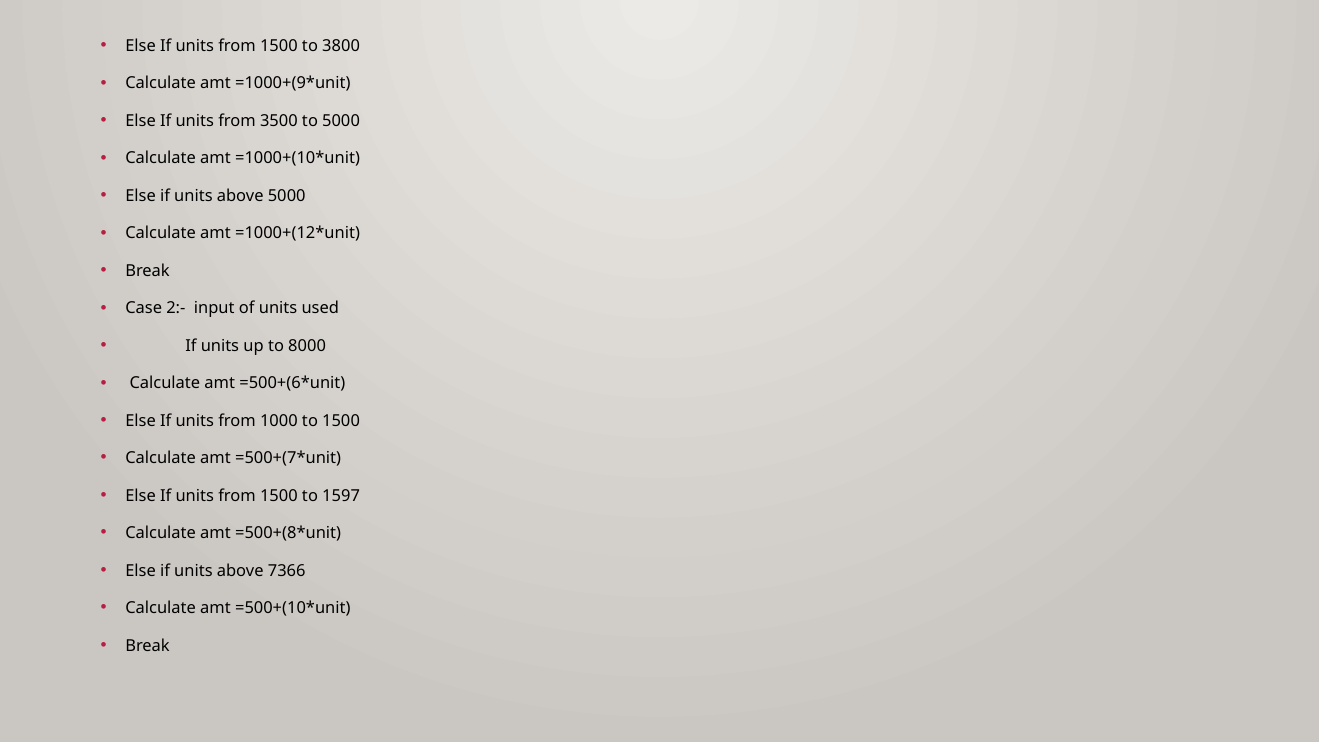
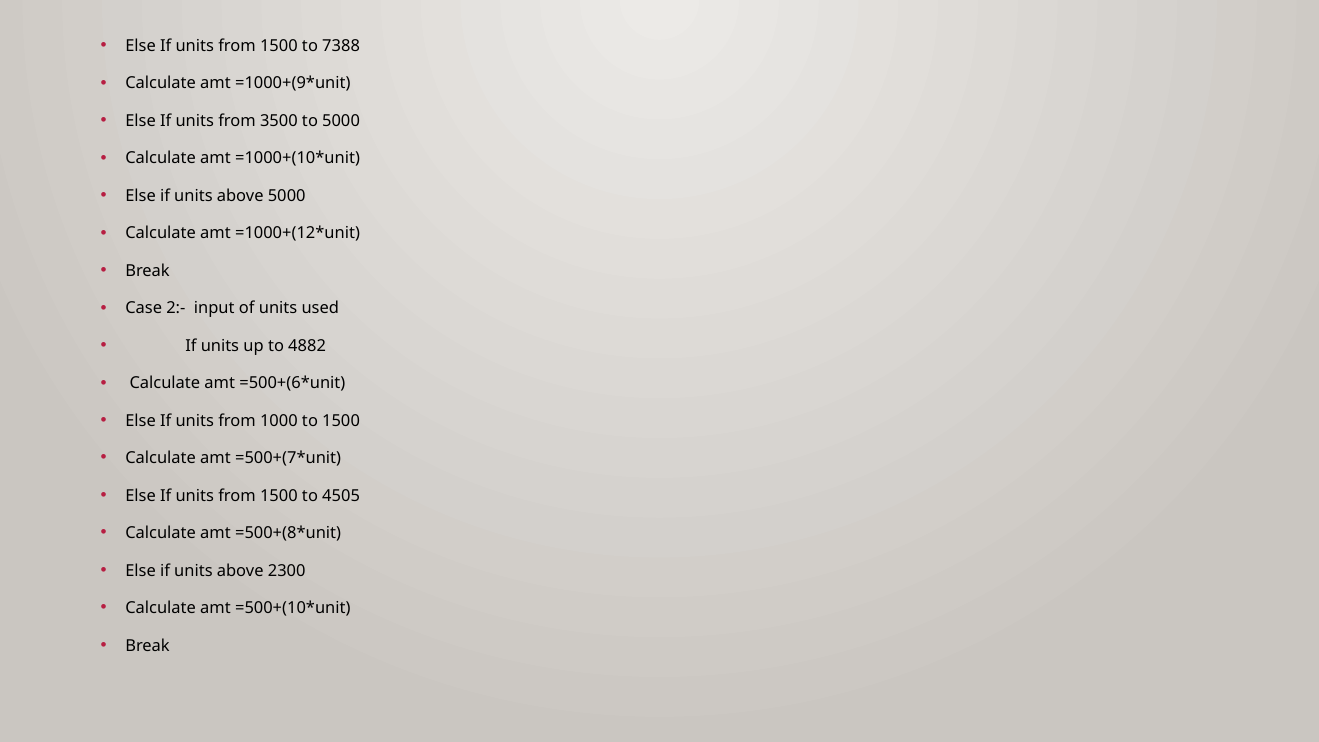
3800: 3800 -> 7388
8000: 8000 -> 4882
1597: 1597 -> 4505
7366: 7366 -> 2300
